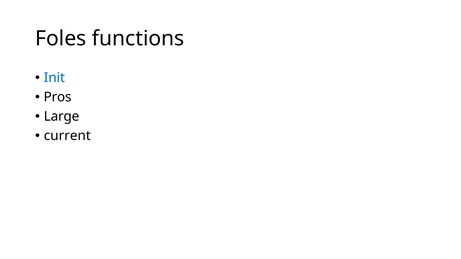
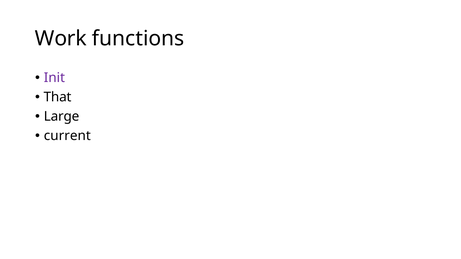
Foles: Foles -> Work
Init colour: blue -> purple
Pros: Pros -> That
